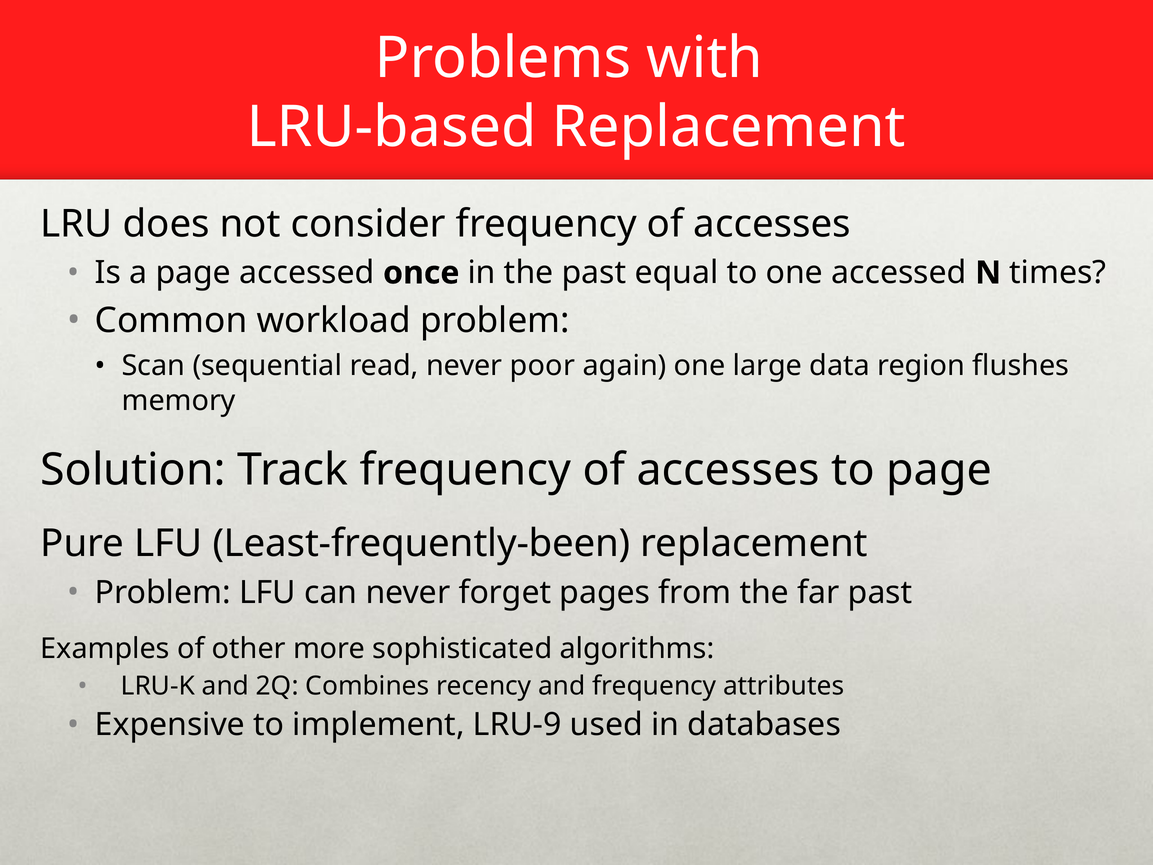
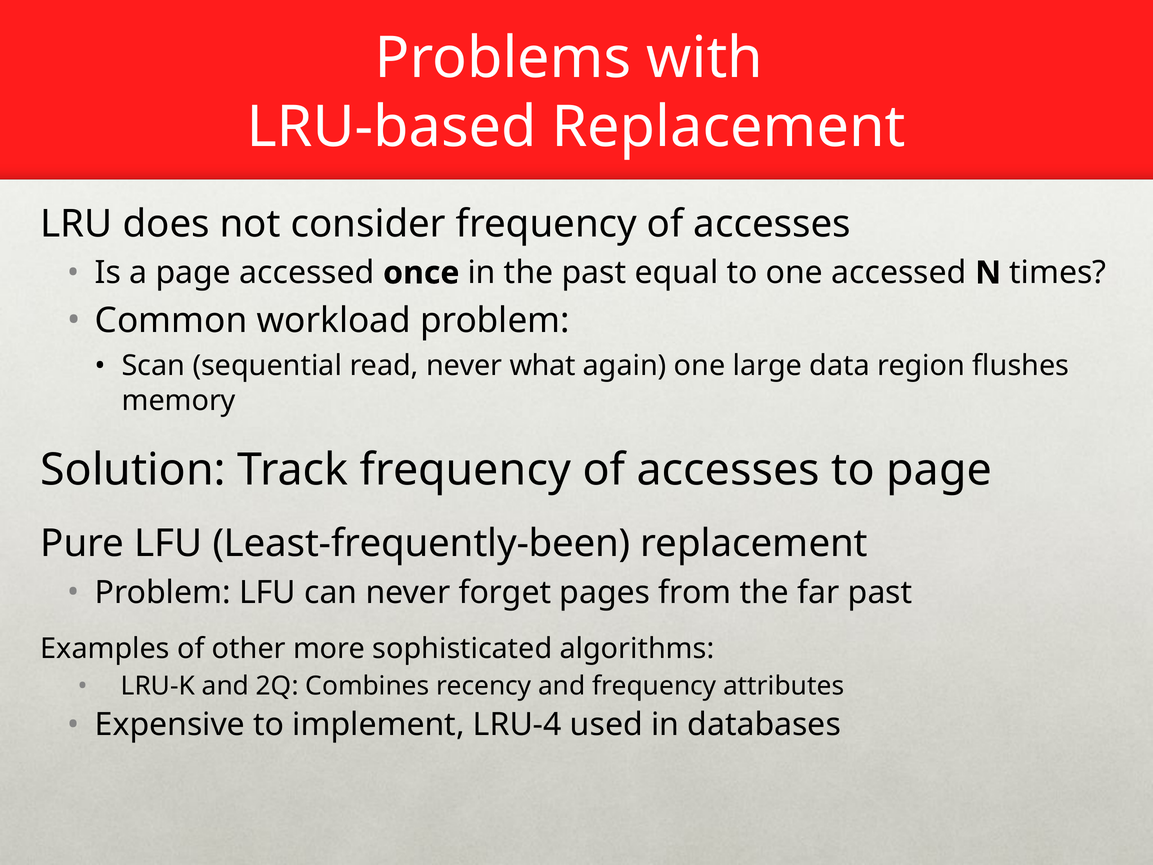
poor: poor -> what
LRU-9: LRU-9 -> LRU-4
